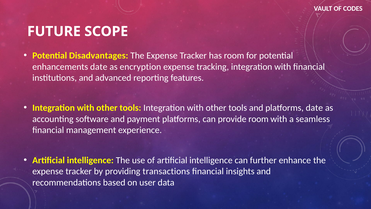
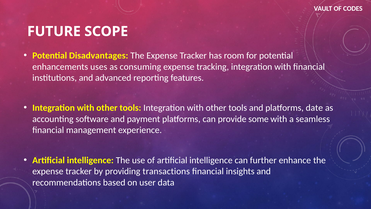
enhancements date: date -> uses
encryption: encryption -> consuming
provide room: room -> some
